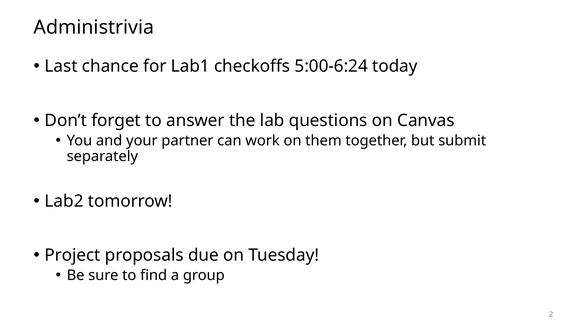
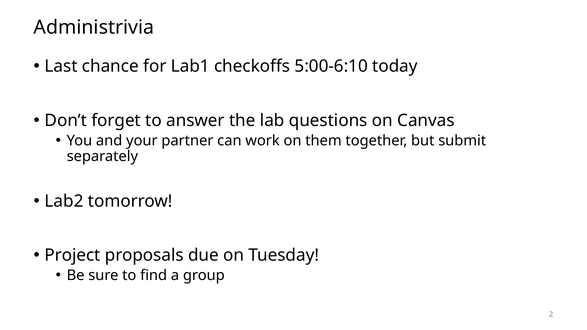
5:00-6:24: 5:00-6:24 -> 5:00-6:10
